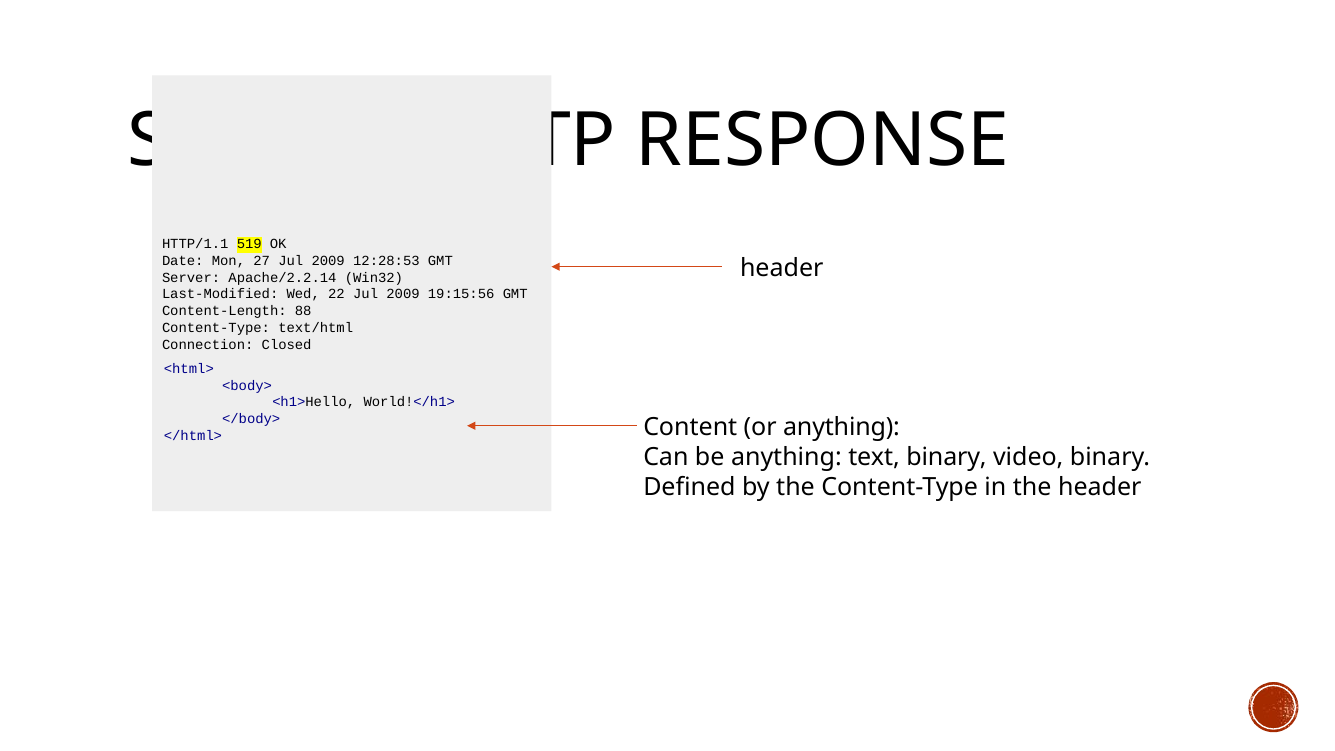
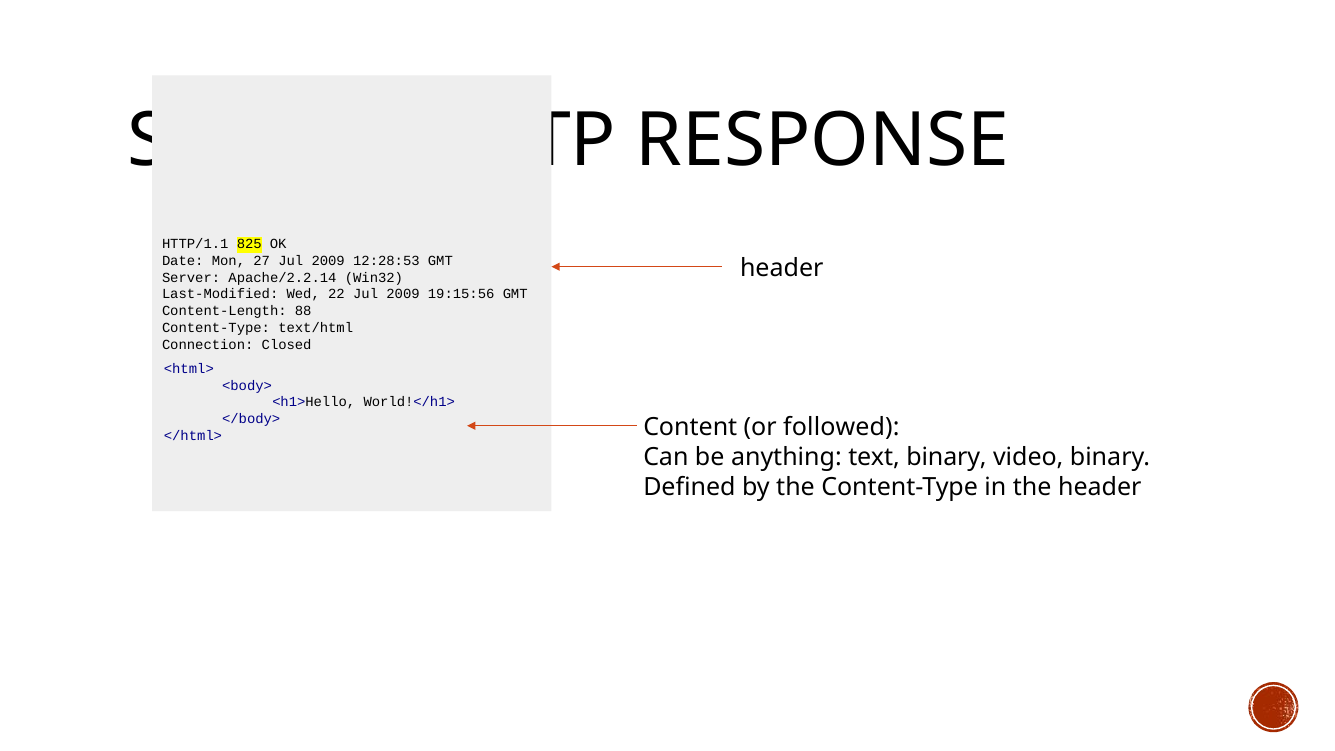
519: 519 -> 825
or anything: anything -> followed
